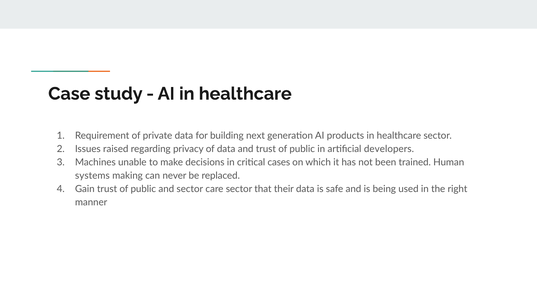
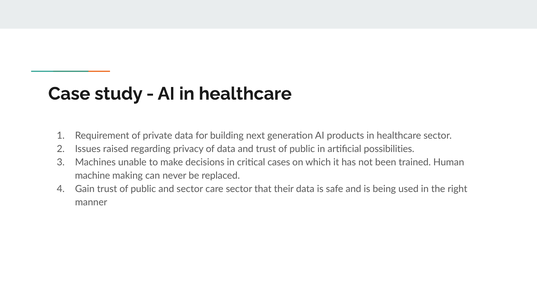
developers: developers -> possibilities
systems: systems -> machine
